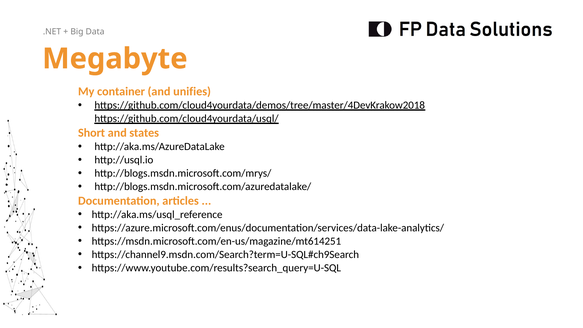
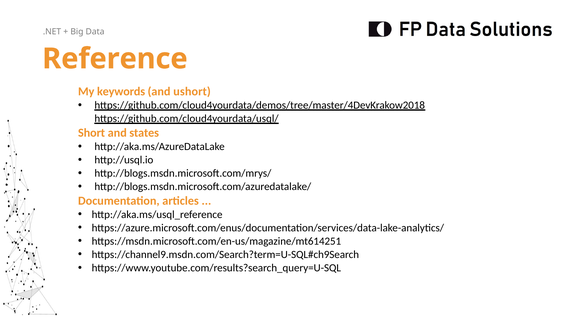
Megabyte: Megabyte -> Reference
container: container -> keywords
unifies: unifies -> ushort
